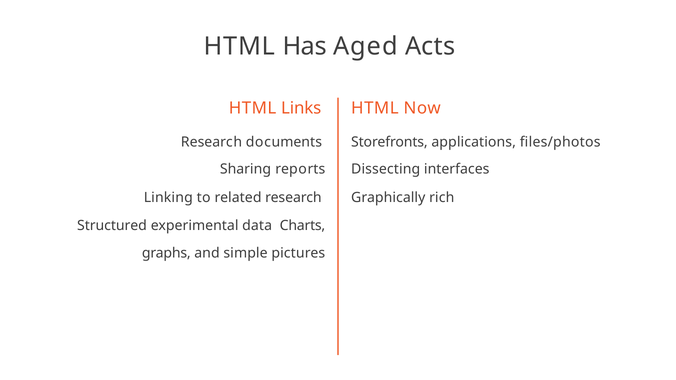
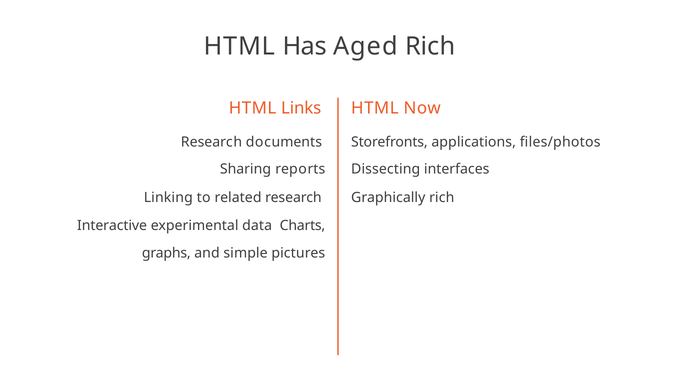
Aged Acts: Acts -> Rich
Structured: Structured -> Interactive
